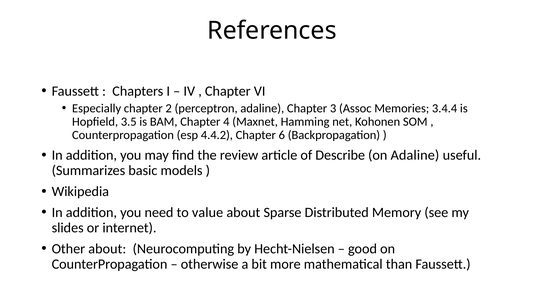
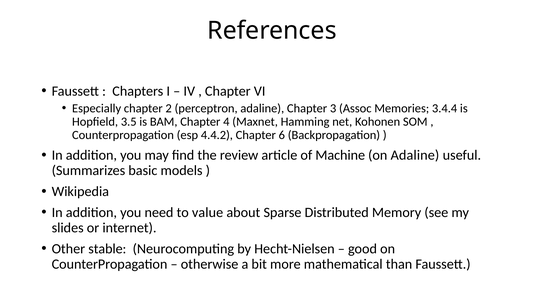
Describe: Describe -> Machine
Other about: about -> stable
